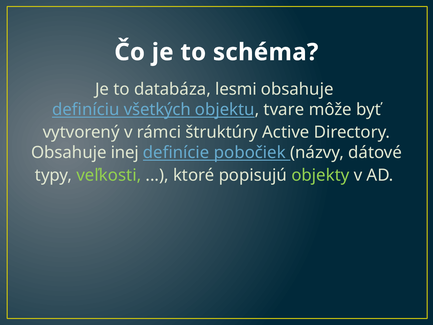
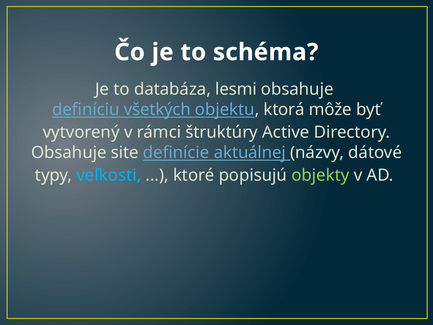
tvare: tvare -> ktorá
inej: inej -> site
pobočiek: pobočiek -> aktuálnej
veľkosti colour: light green -> light blue
